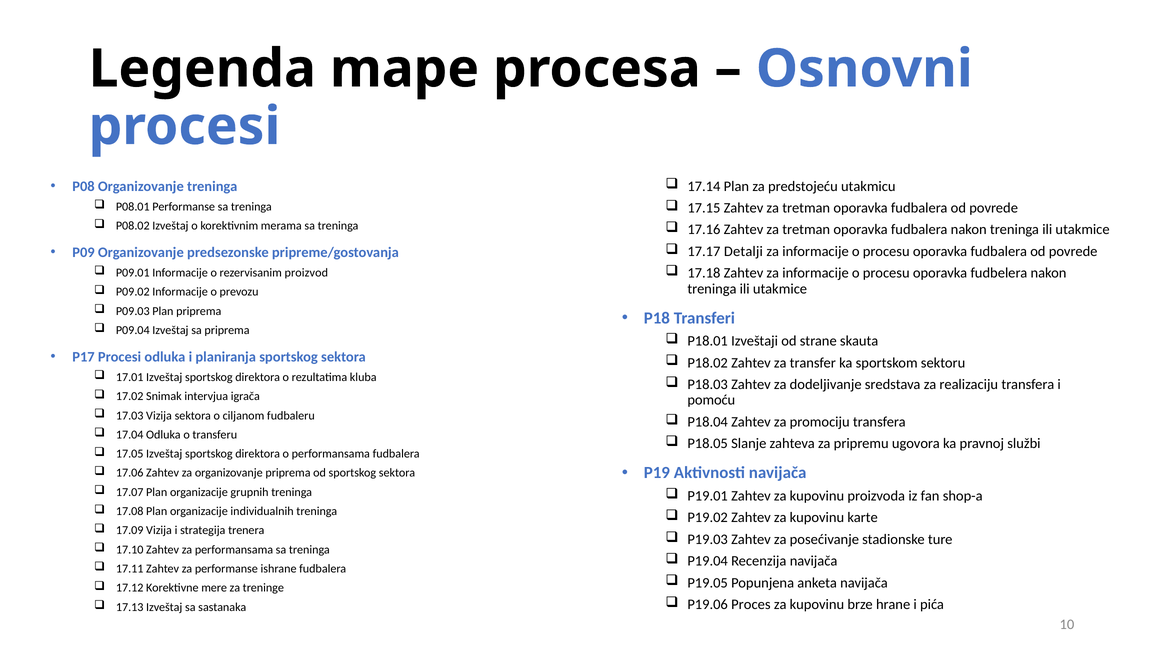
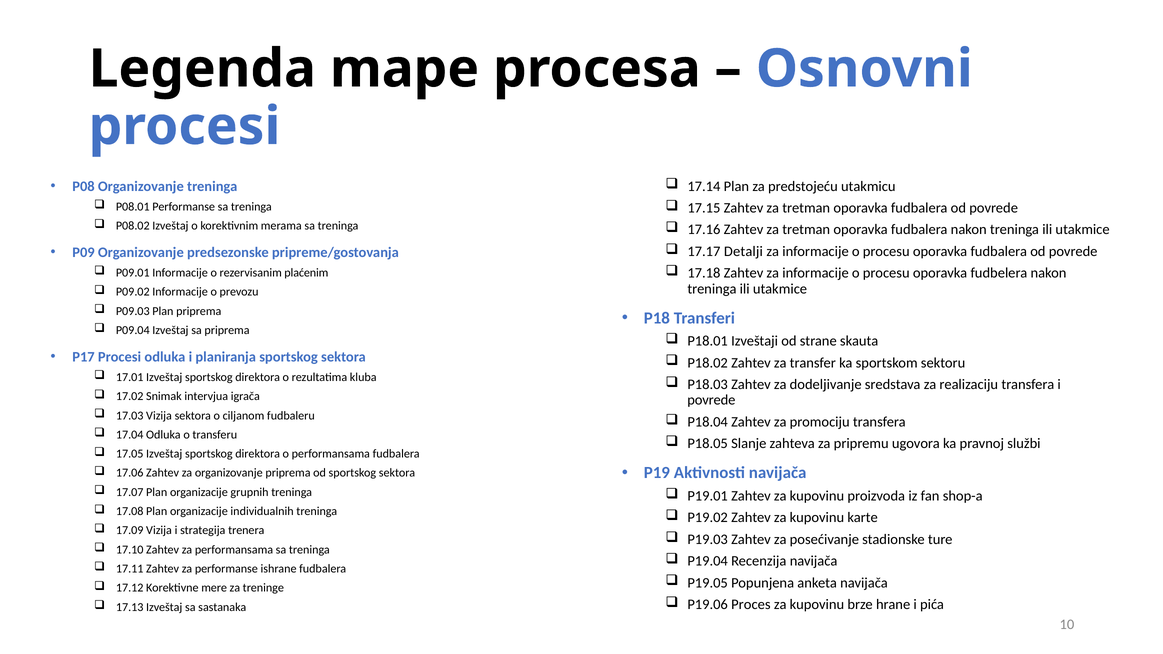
proizvod: proizvod -> plaćenim
pomoću at (711, 400): pomoću -> povrede
